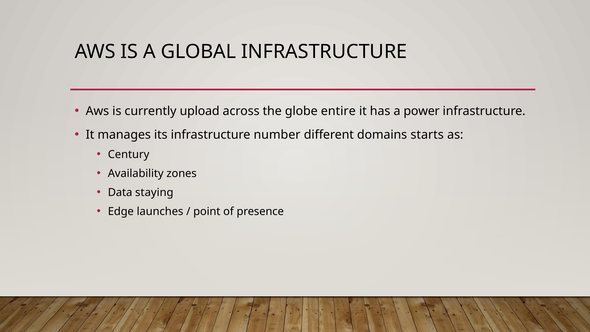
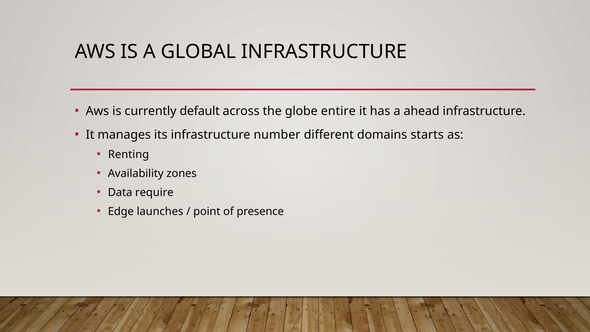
upload: upload -> default
power: power -> ahead
Century: Century -> Renting
staying: staying -> require
